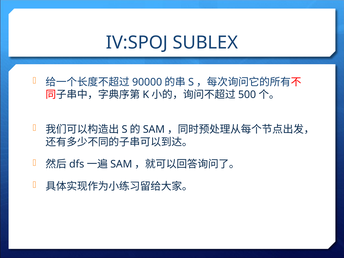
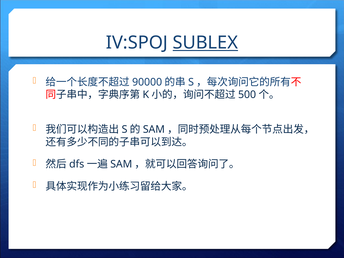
SUBLEX underline: none -> present
